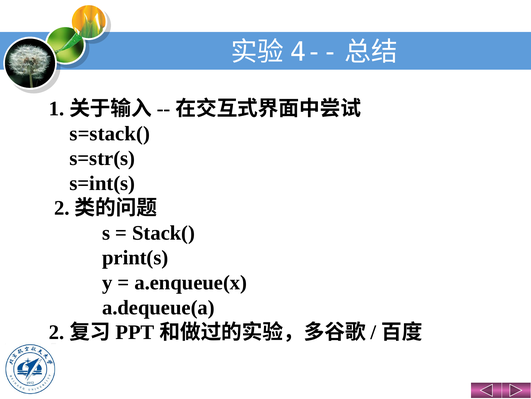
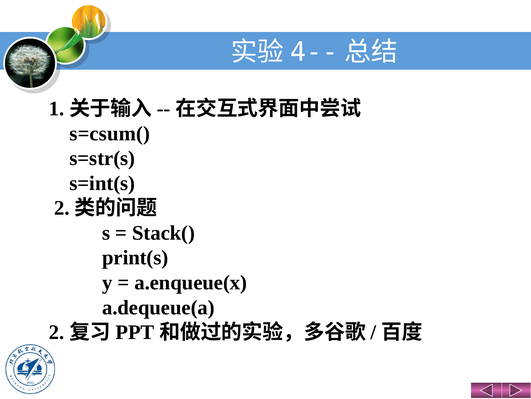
s=stack(: s=stack( -> s=csum(
